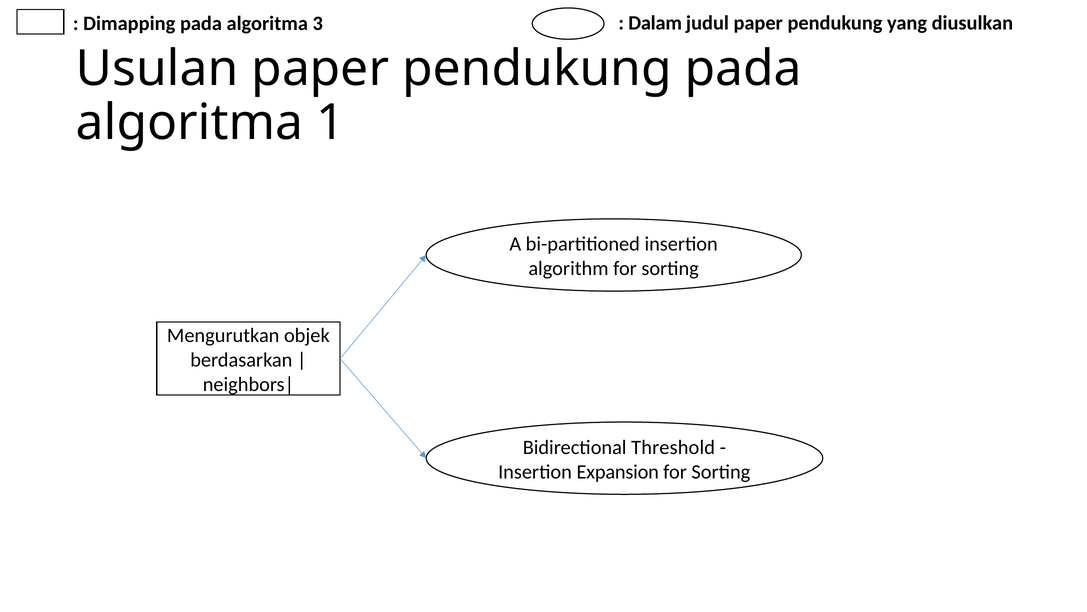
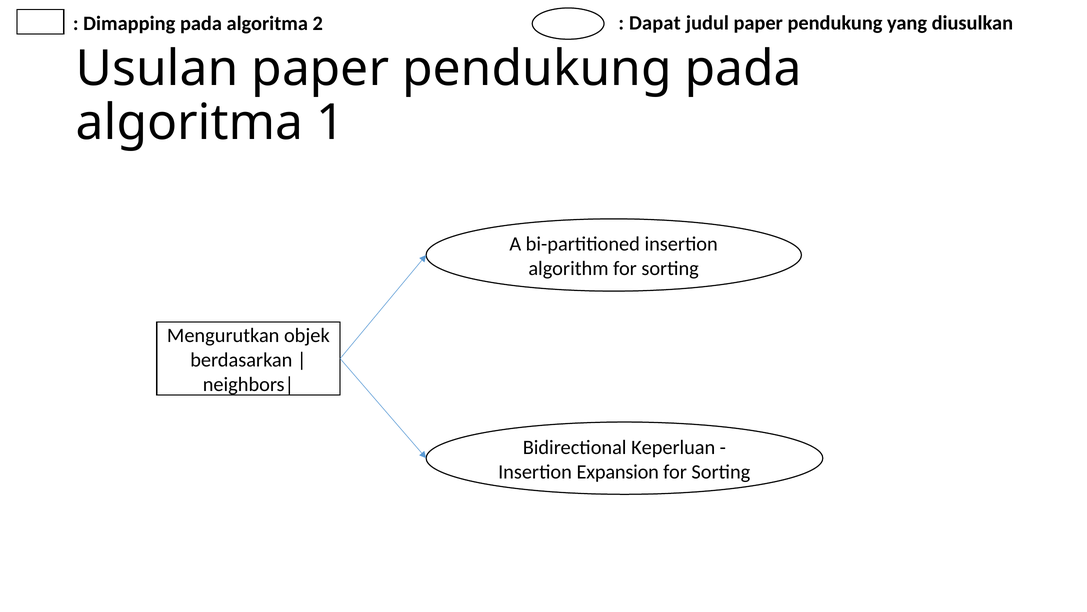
3: 3 -> 2
Dalam: Dalam -> Dapat
Threshold: Threshold -> Keperluan
